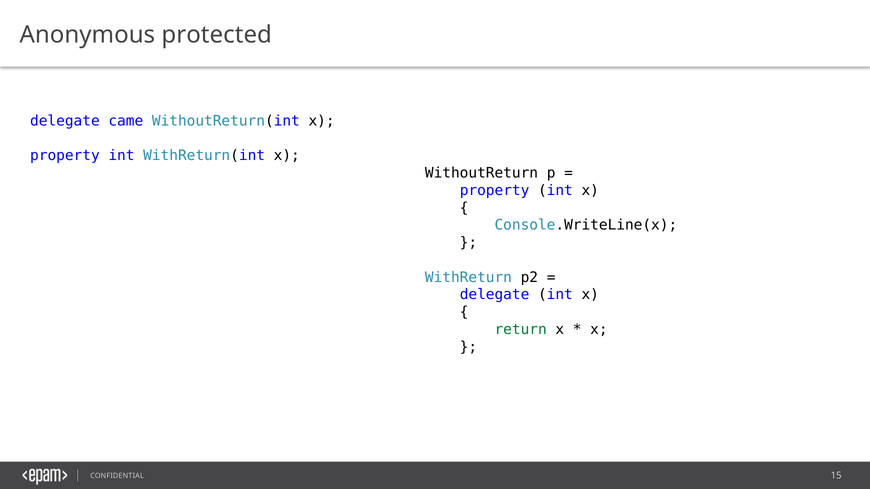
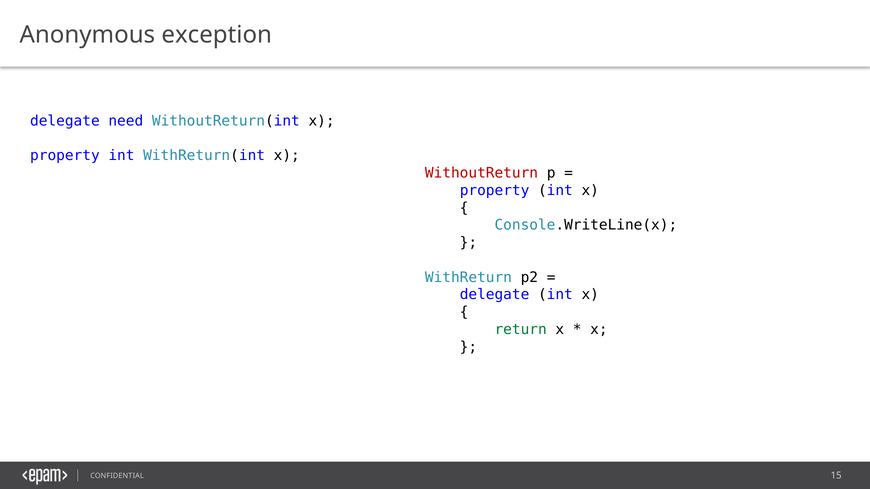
protected: protected -> exception
came: came -> need
WithoutReturn colour: black -> red
